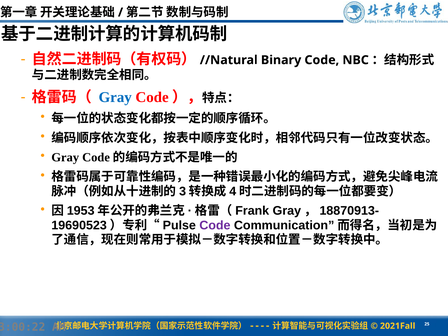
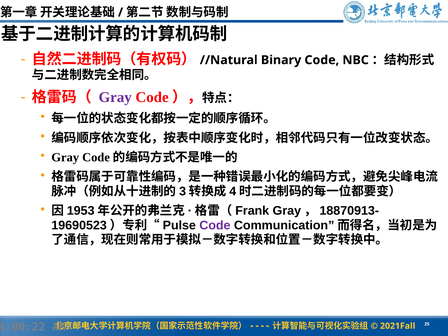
Gray at (115, 97) colour: blue -> purple
